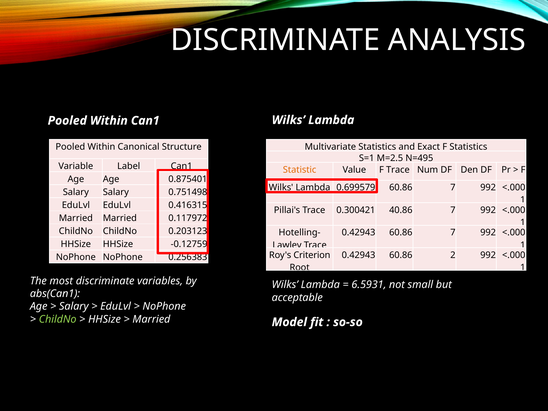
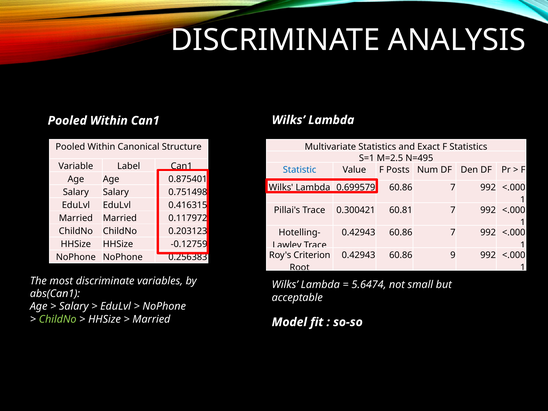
Statistic colour: orange -> blue
F Trace: Trace -> Posts
40.86: 40.86 -> 60.81
2: 2 -> 9
6.5931: 6.5931 -> 5.6474
